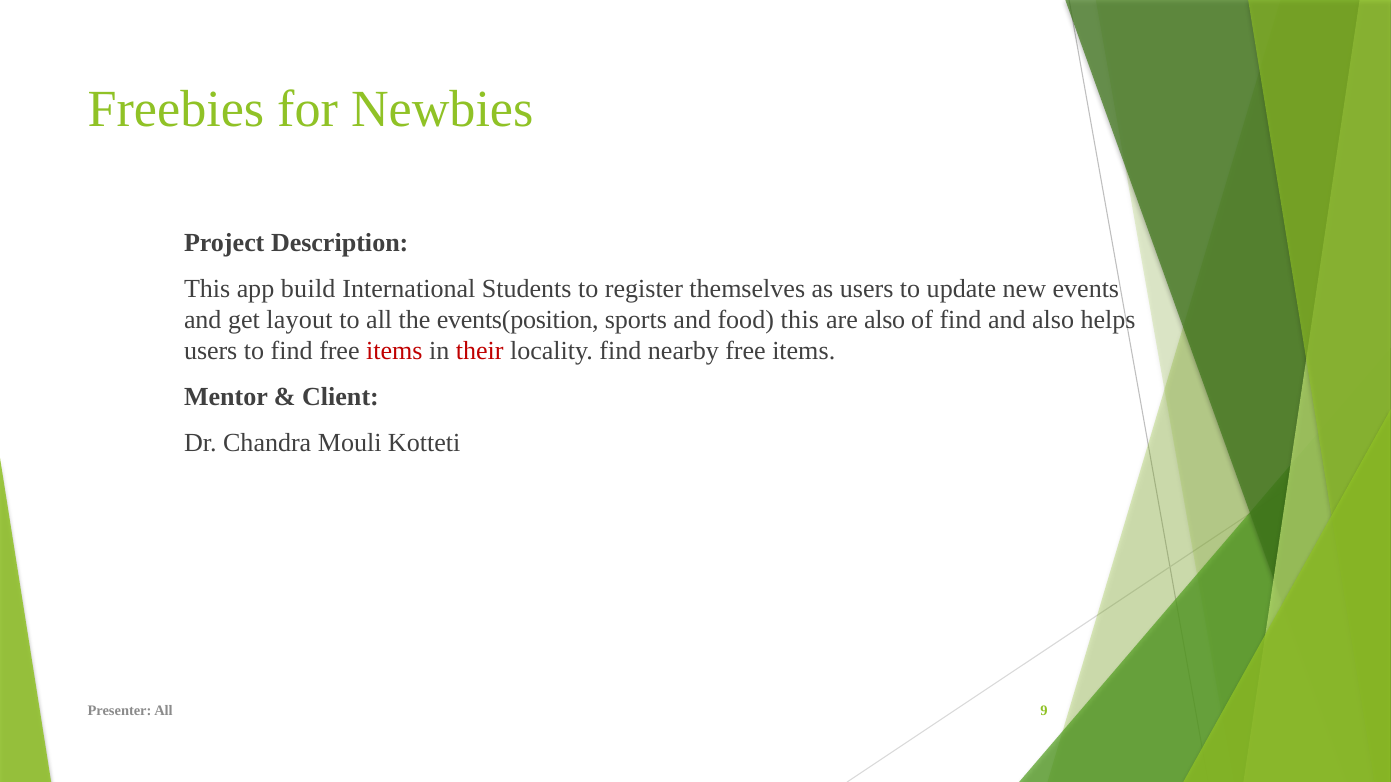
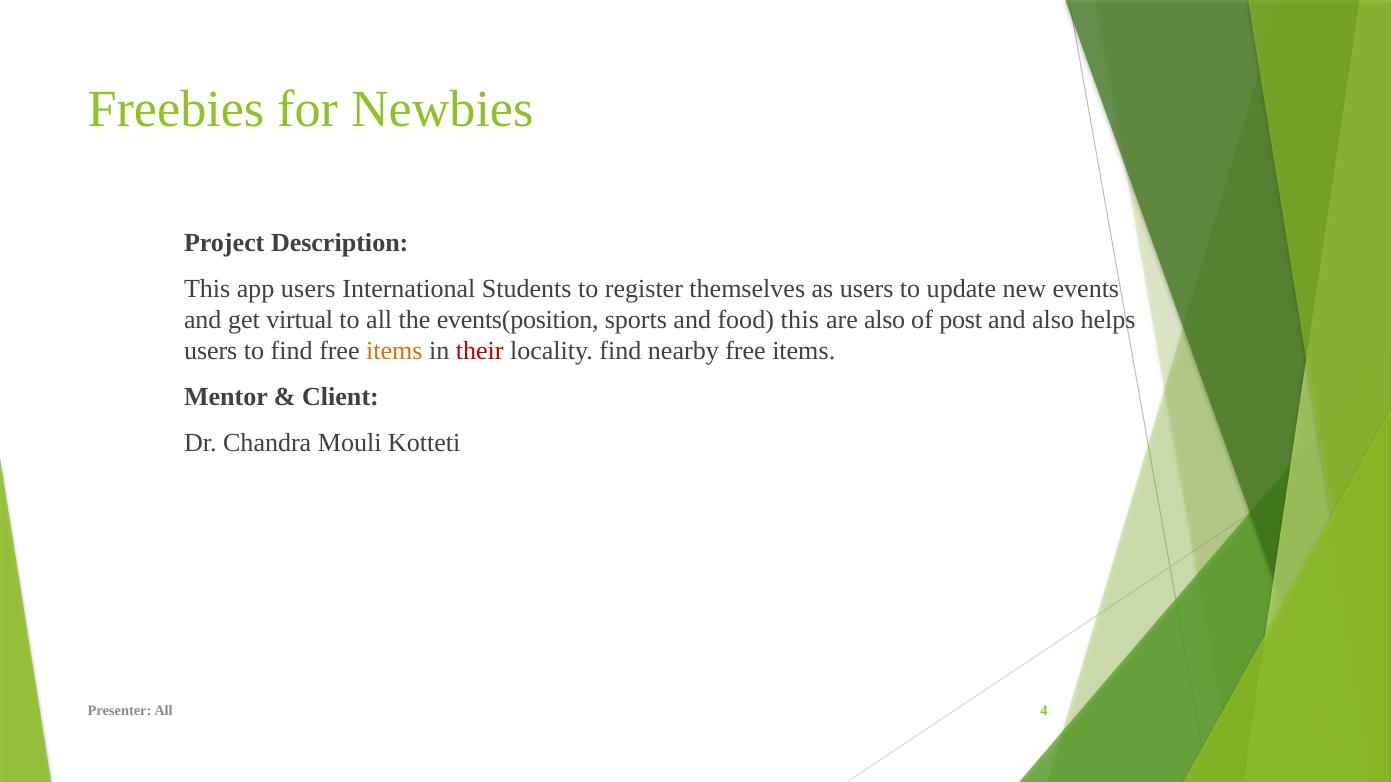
app build: build -> users
layout: layout -> virtual
of find: find -> post
items at (394, 351) colour: red -> orange
9: 9 -> 4
